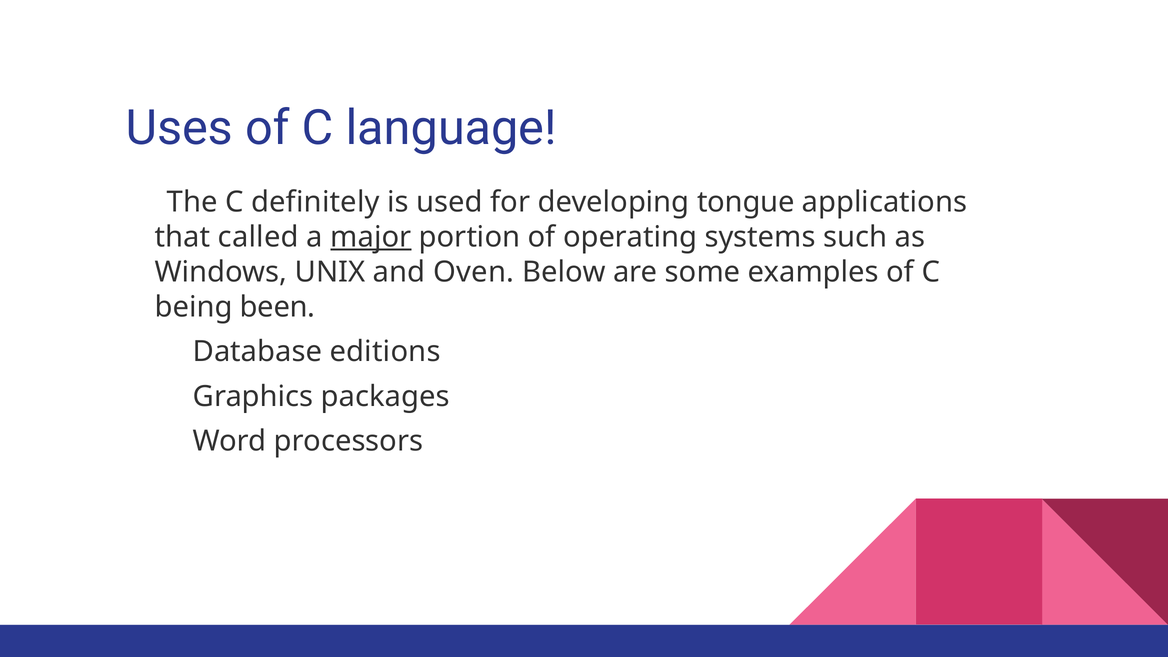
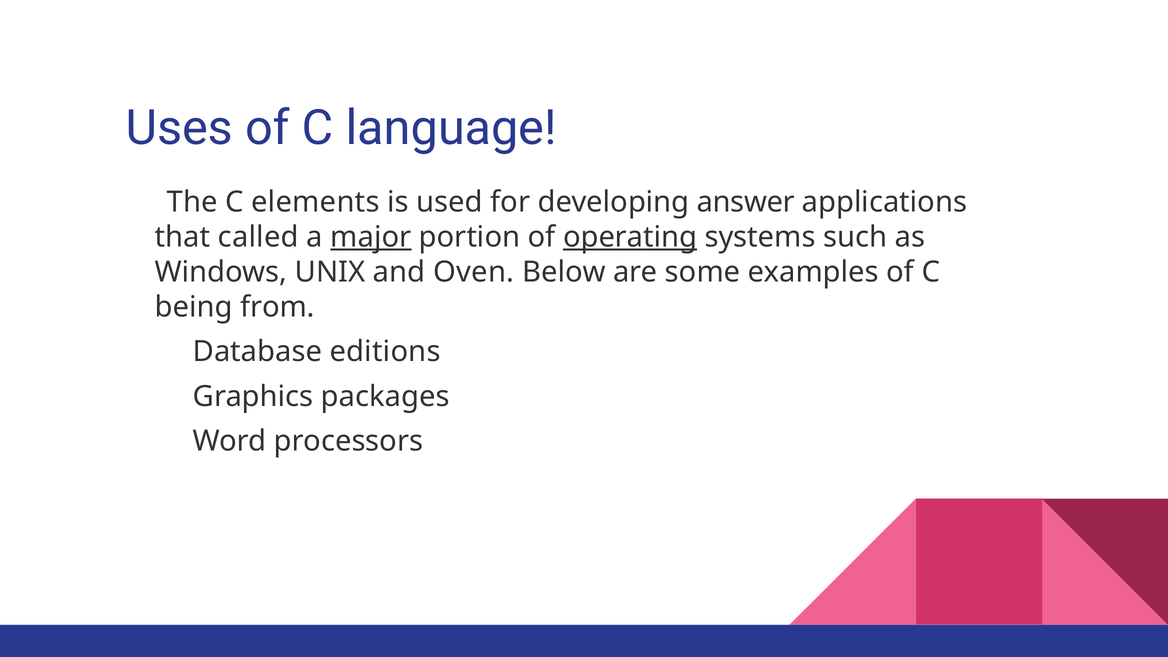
definitely: definitely -> elements
tongue: tongue -> answer
operating underline: none -> present
been: been -> from
